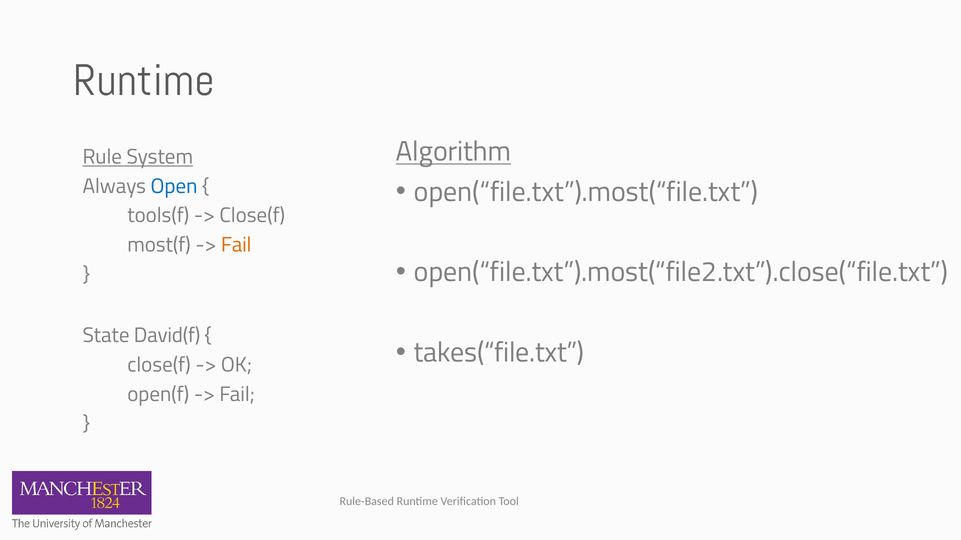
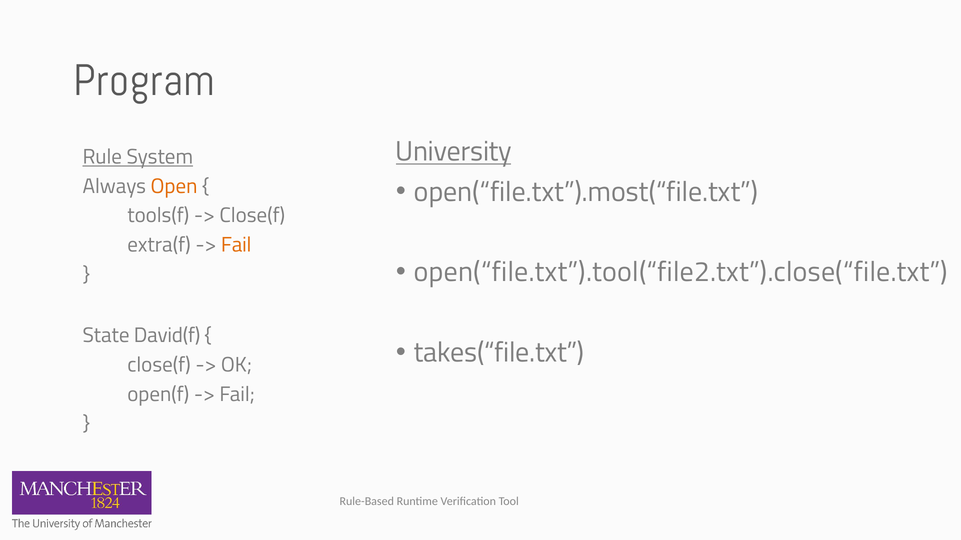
Runtime at (144, 81): Runtime -> Program
Algorithm: Algorithm -> University
Open colour: blue -> orange
most(f: most(f -> extra(f
open(“file.txt”).most(“file2.txt”).close(“file.txt: open(“file.txt”).most(“file2.txt”).close(“file.txt -> open(“file.txt”).tool(“file2.txt”).close(“file.txt
